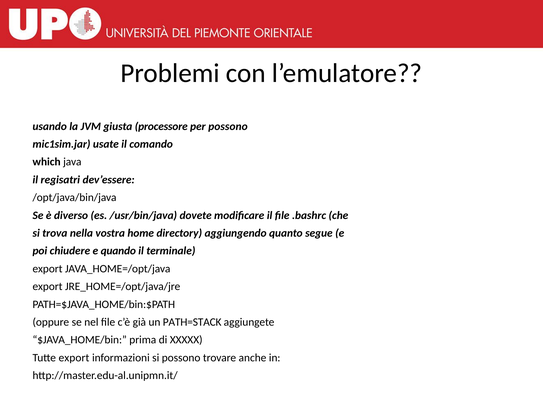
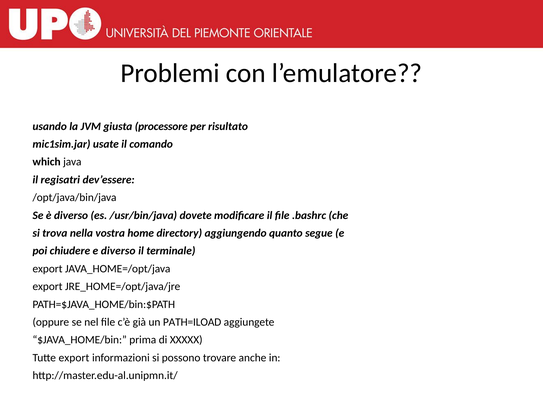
per possono: possono -> risultato
e quando: quando -> diverso
PATH=STACK: PATH=STACK -> PATH=ILOAD
